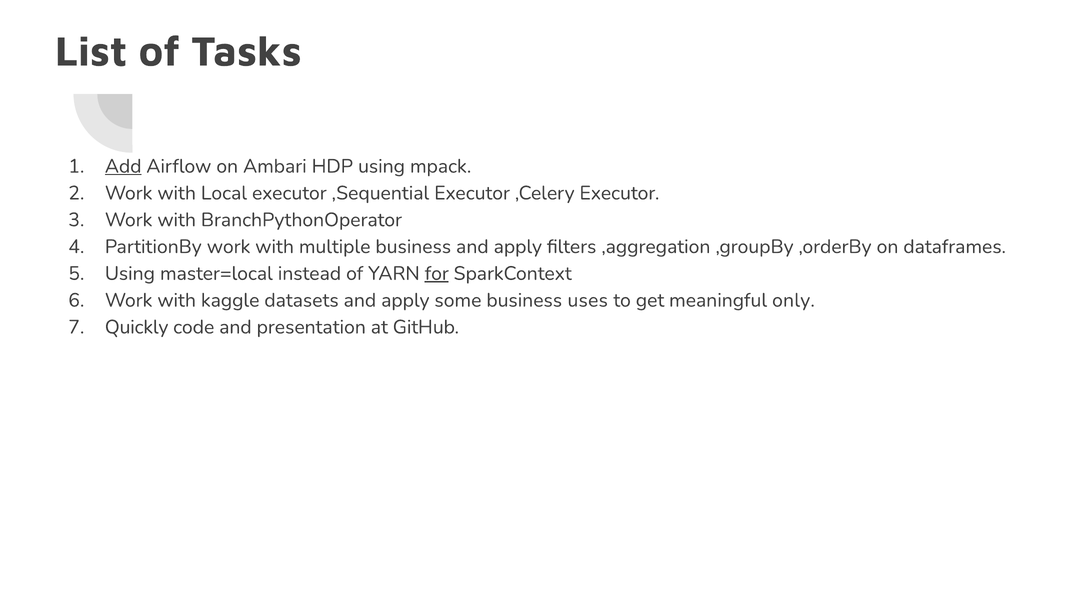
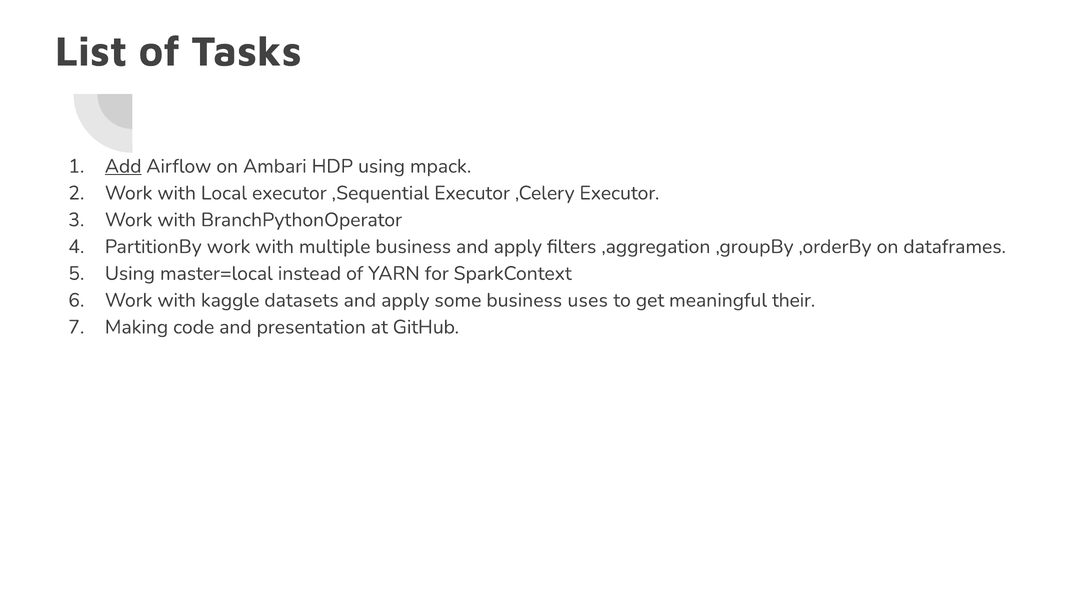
for underline: present -> none
only: only -> their
Quickly: Quickly -> Making
